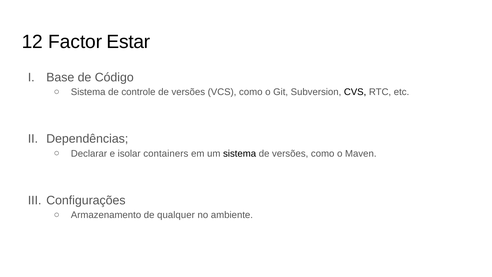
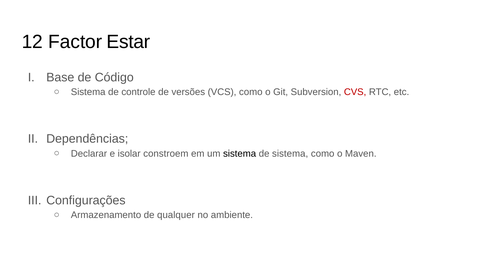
CVS colour: black -> red
containers: containers -> constroem
versões at (290, 153): versões -> sistema
